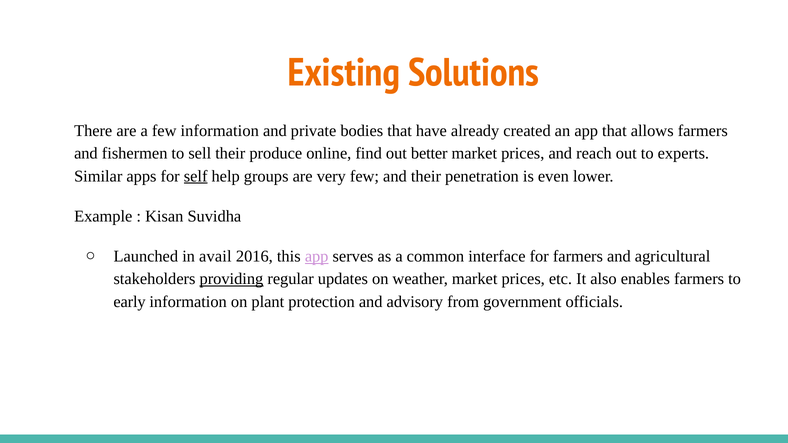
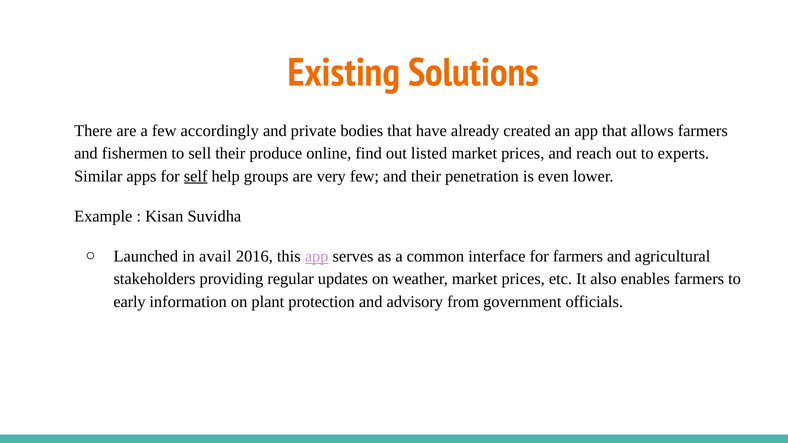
few information: information -> accordingly
better: better -> listed
providing underline: present -> none
